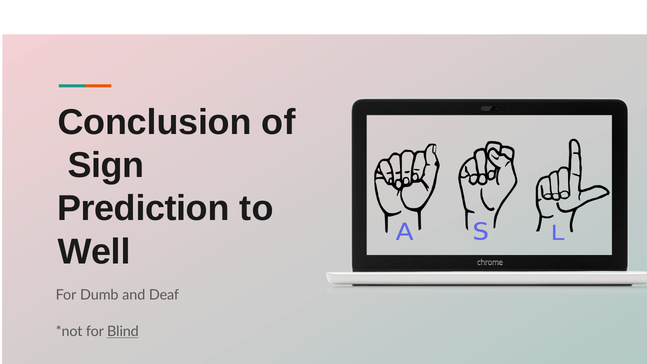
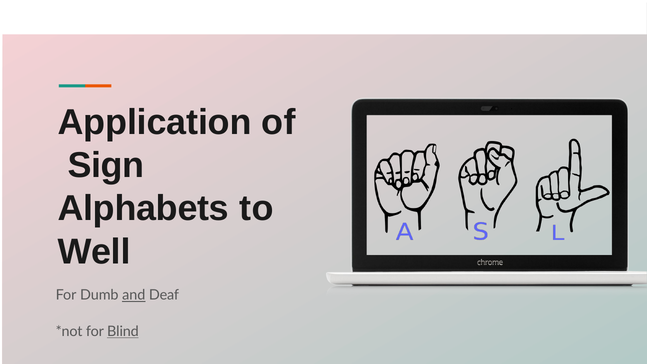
Conclusion: Conclusion -> Application
Prediction: Prediction -> Alphabets
and underline: none -> present
